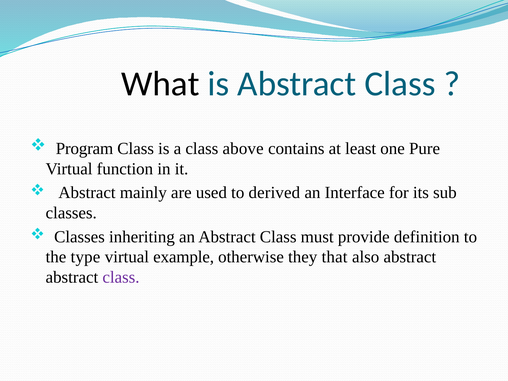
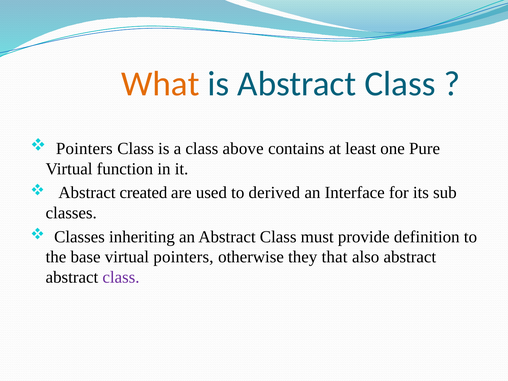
What colour: black -> orange
Program at (84, 148): Program -> Pointers
mainly: mainly -> created
type: type -> base
virtual example: example -> pointers
